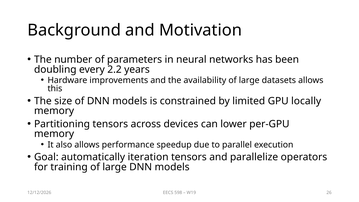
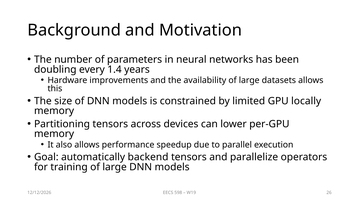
2.2: 2.2 -> 1.4
iteration: iteration -> backend
